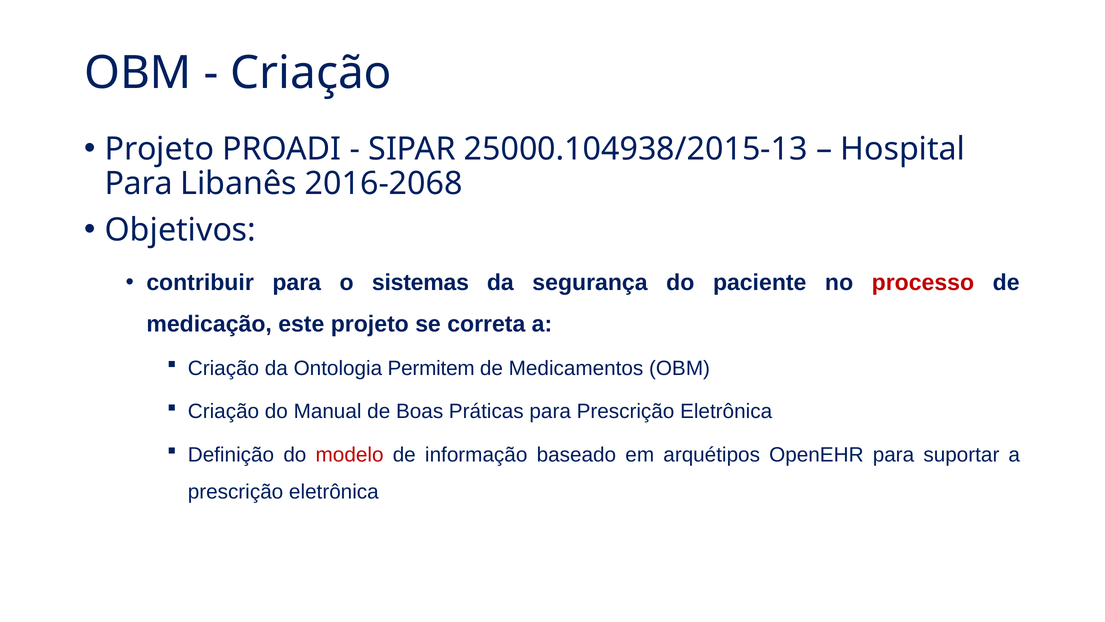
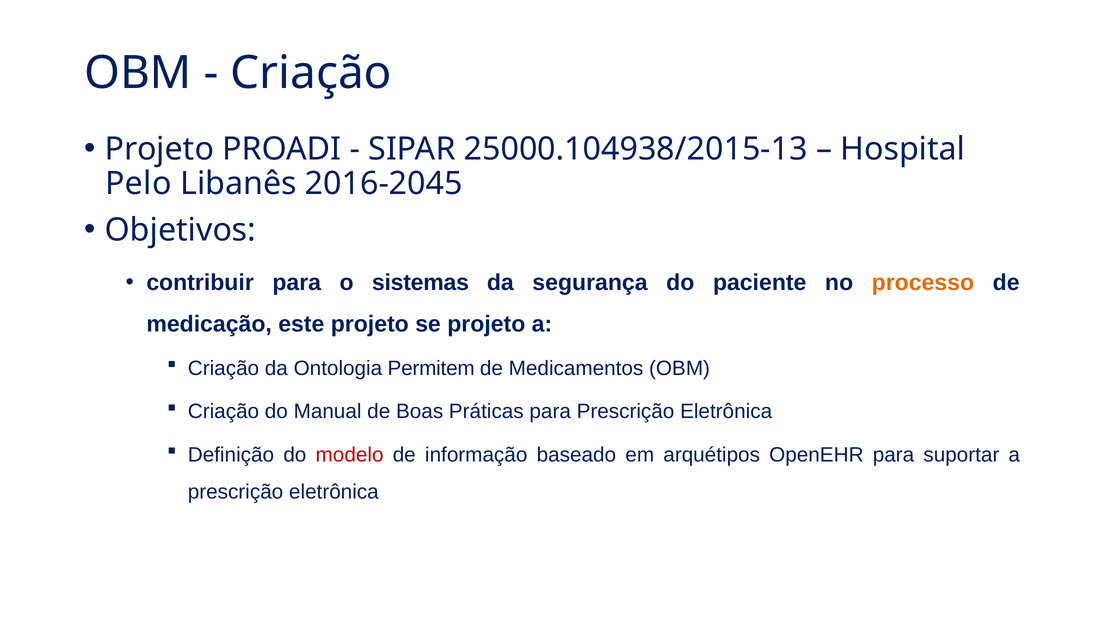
Para at (139, 184): Para -> Pelo
2016-2068: 2016-2068 -> 2016-2045
processo colour: red -> orange
se correta: correta -> projeto
